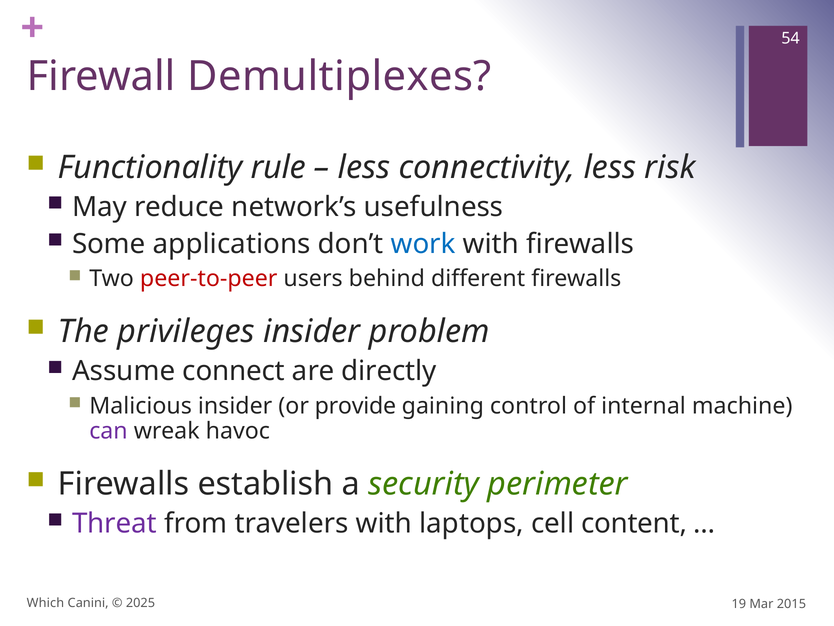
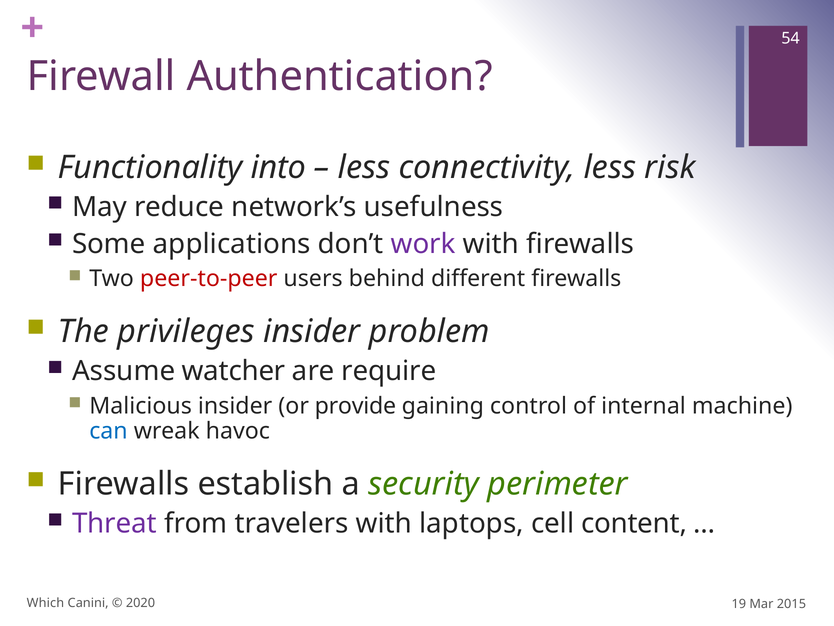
Demultiplexes: Demultiplexes -> Authentication
rule: rule -> into
work colour: blue -> purple
connect: connect -> watcher
directly: directly -> require
can colour: purple -> blue
2025: 2025 -> 2020
